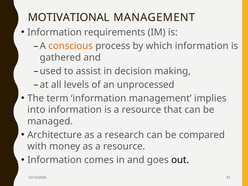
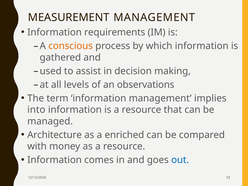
MOTIVATIONAL: MOTIVATIONAL -> MEASUREMENT
unprocessed: unprocessed -> observations
research: research -> enriched
out colour: black -> blue
